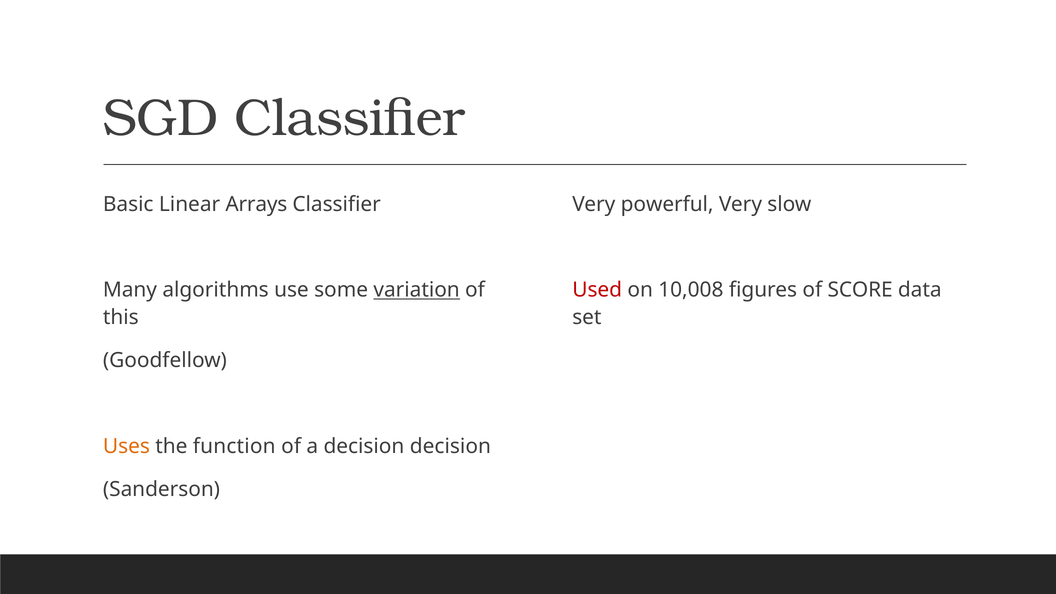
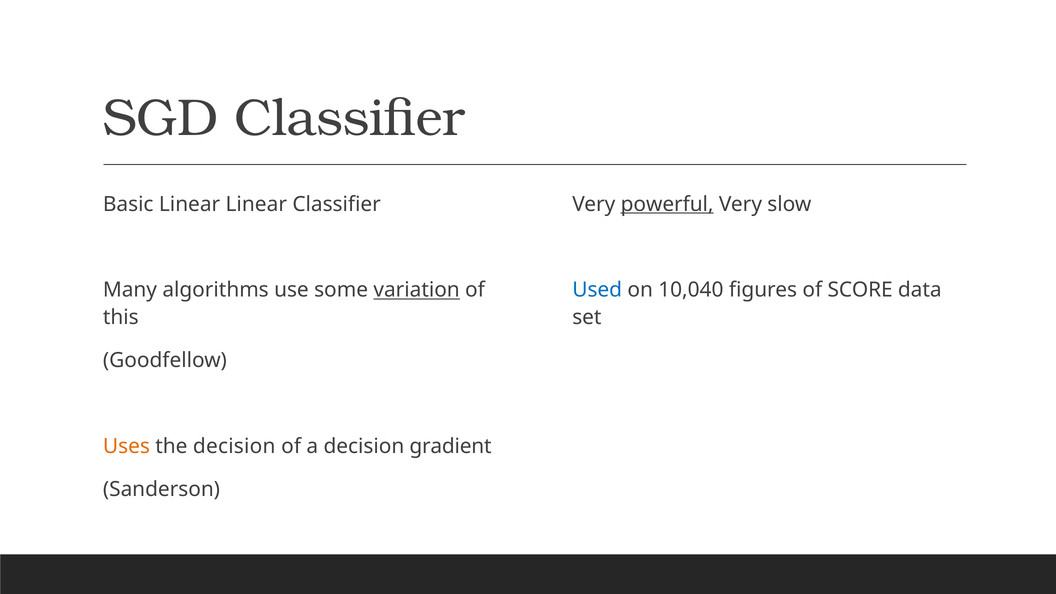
Linear Arrays: Arrays -> Linear
powerful underline: none -> present
Used colour: red -> blue
10,008: 10,008 -> 10,040
the function: function -> decision
decision decision: decision -> gradient
